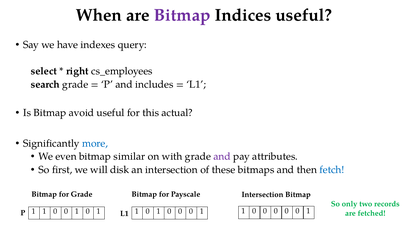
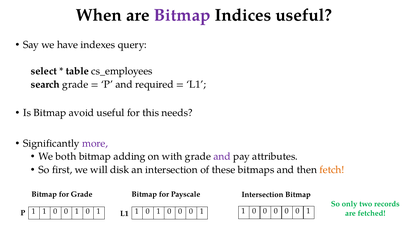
right: right -> table
includes: includes -> required
actual: actual -> needs
more colour: blue -> purple
even: even -> both
similar: similar -> adding
fetch colour: blue -> orange
